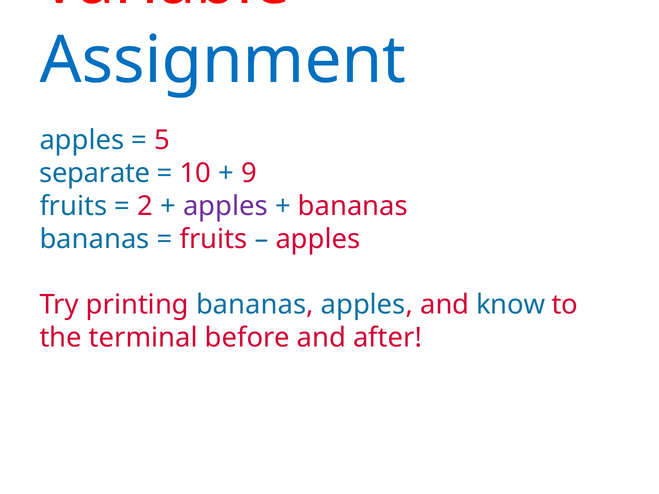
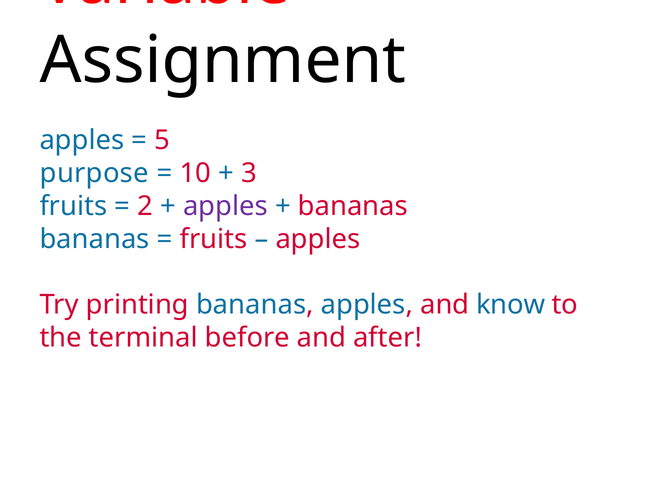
Assignment colour: blue -> black
separate: separate -> purpose
9: 9 -> 3
